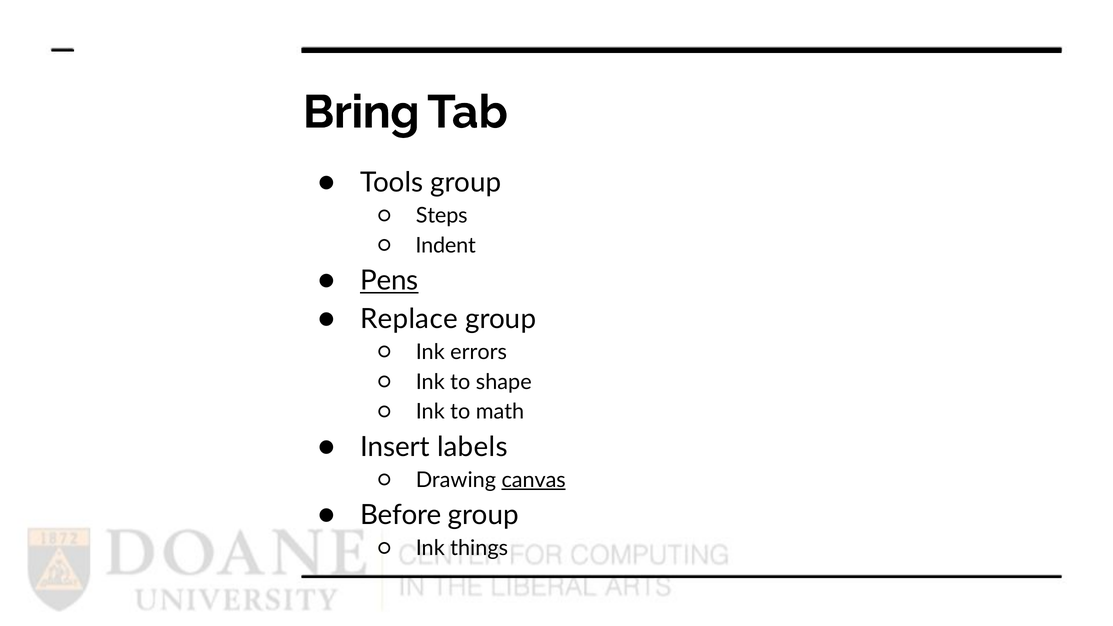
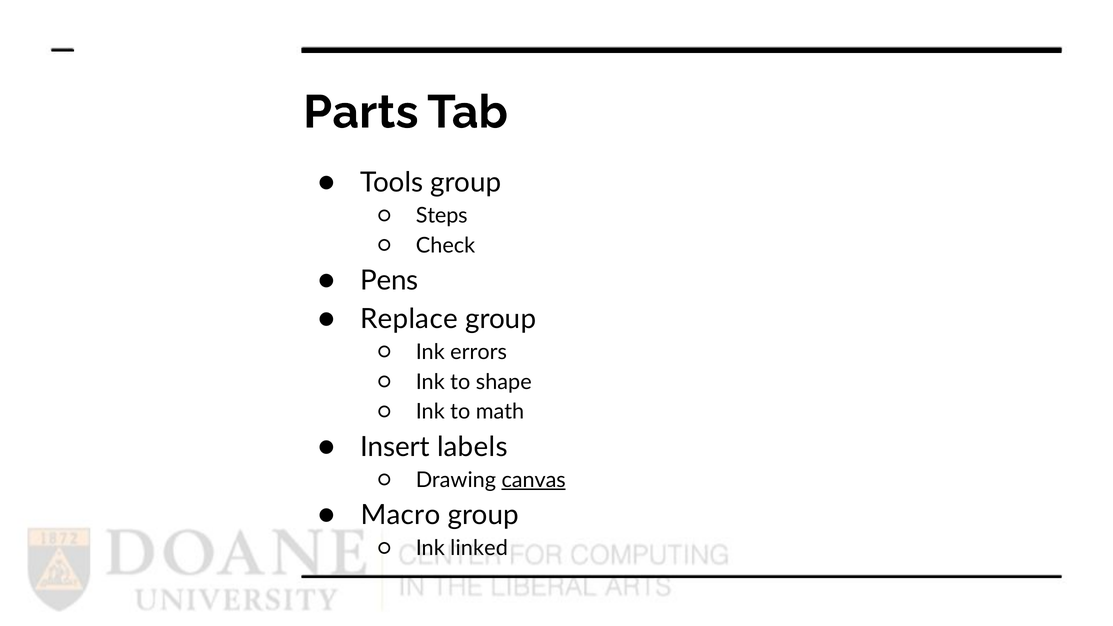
Bring: Bring -> Parts
Indent: Indent -> Check
Pens underline: present -> none
Before: Before -> Macro
things: things -> linked
